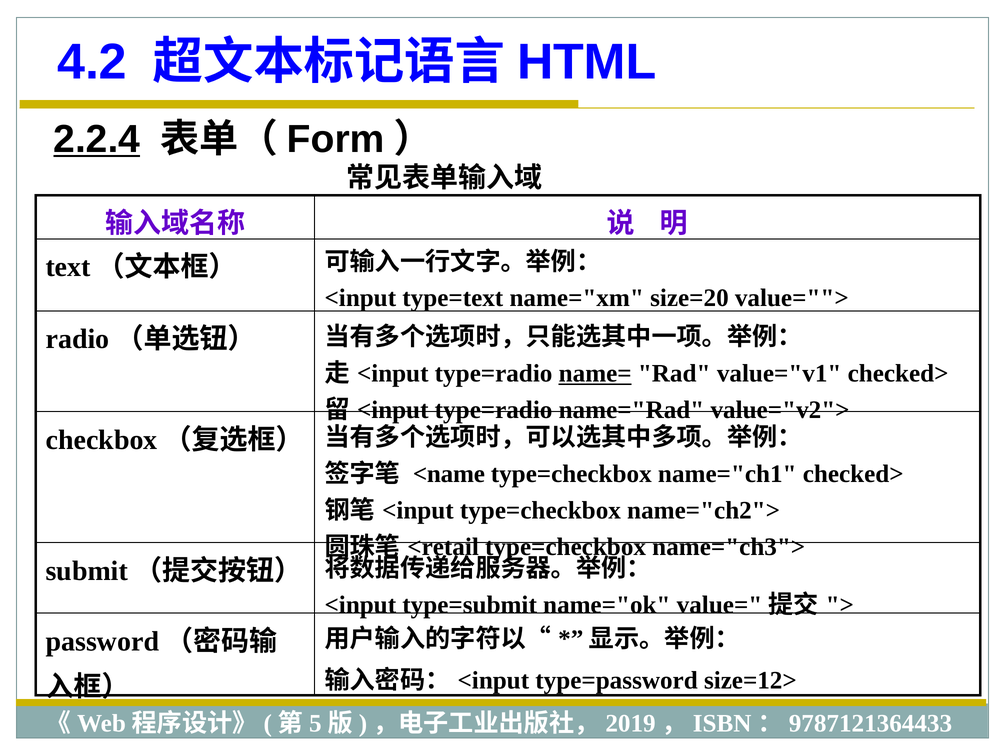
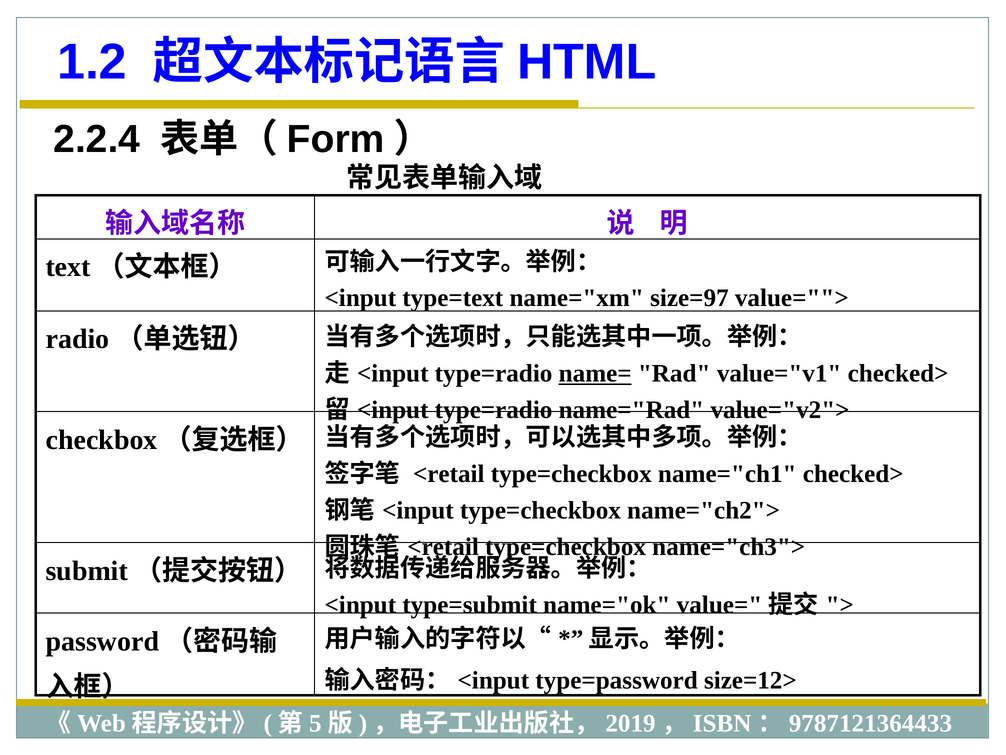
4.2: 4.2 -> 1.2
2.2.4 underline: present -> none
size=20: size=20 -> size=97
<name at (449, 474): <name -> <retail
